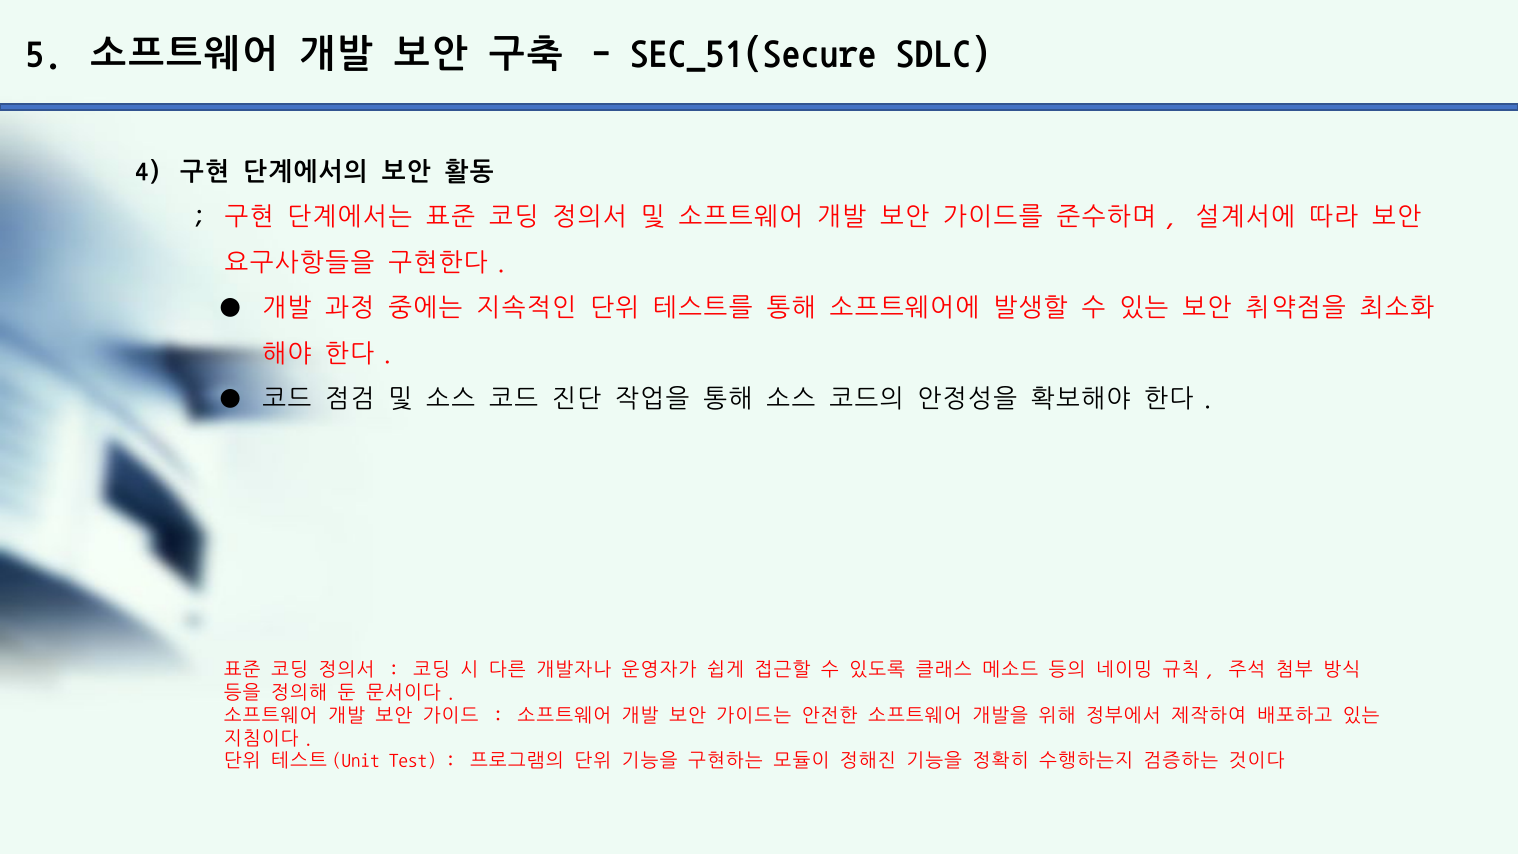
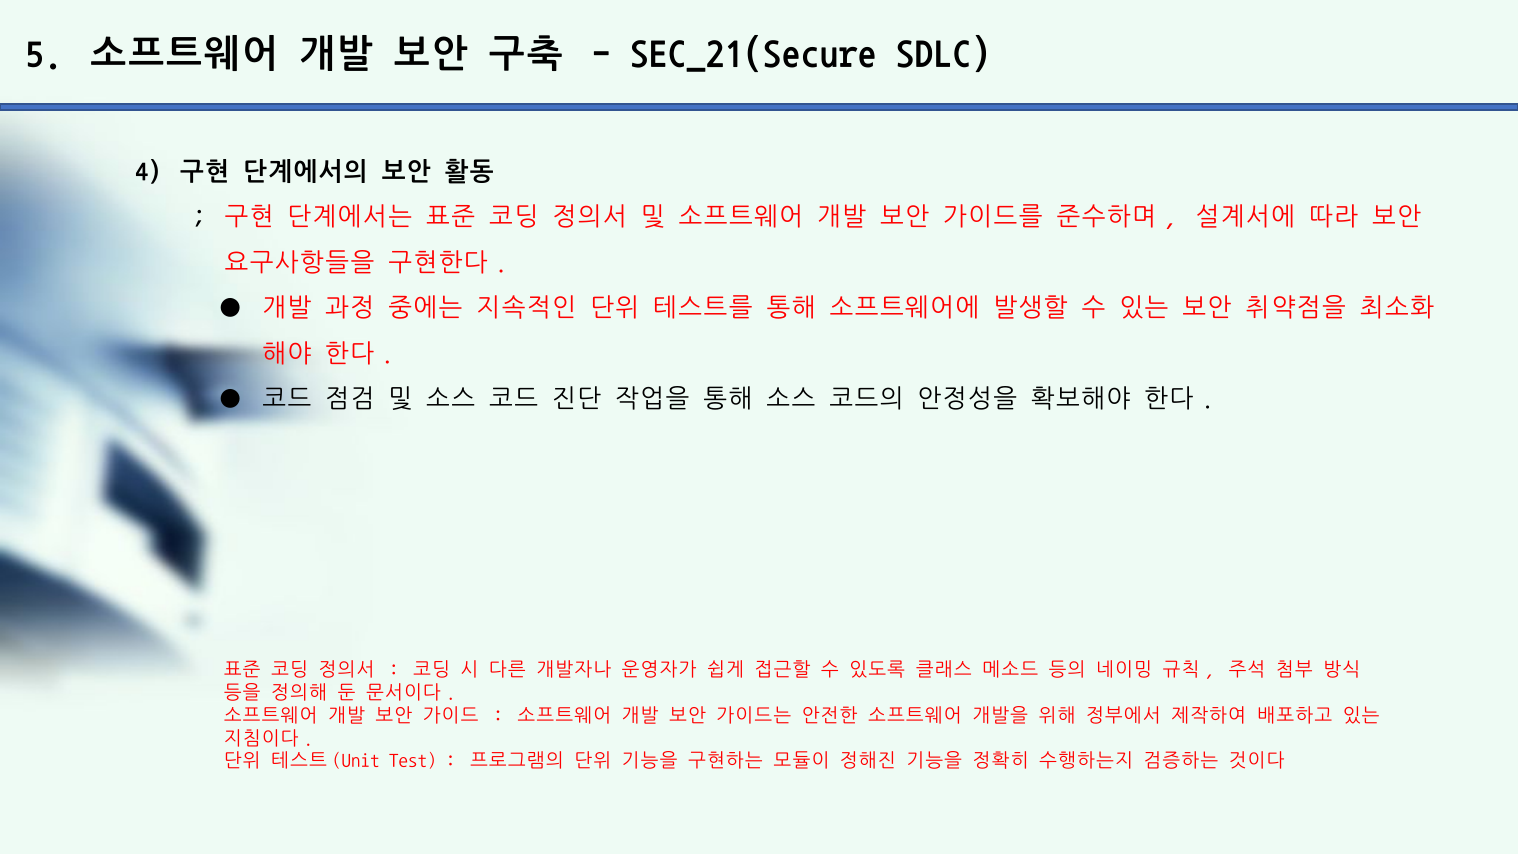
SEC_51(Secure: SEC_51(Secure -> SEC_21(Secure
